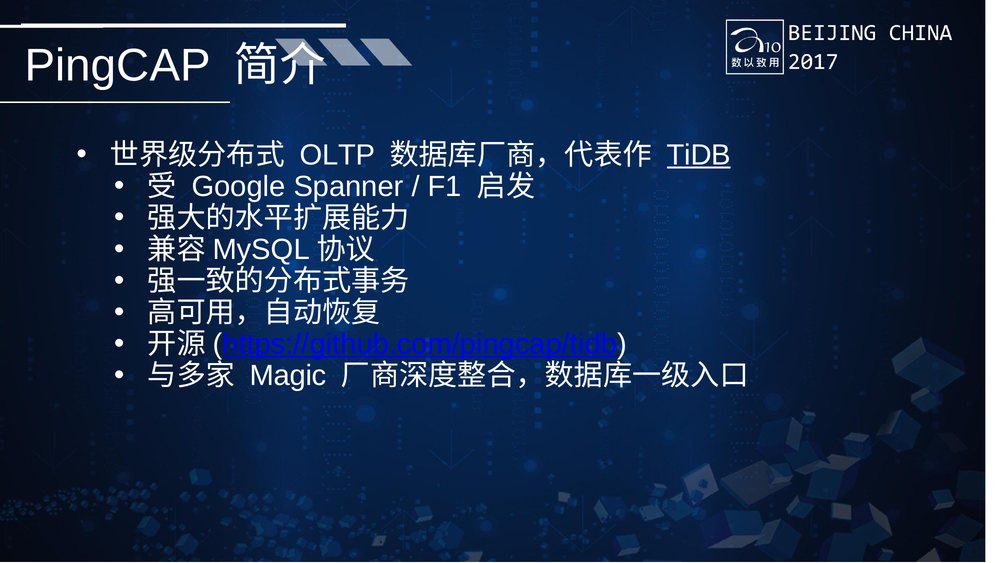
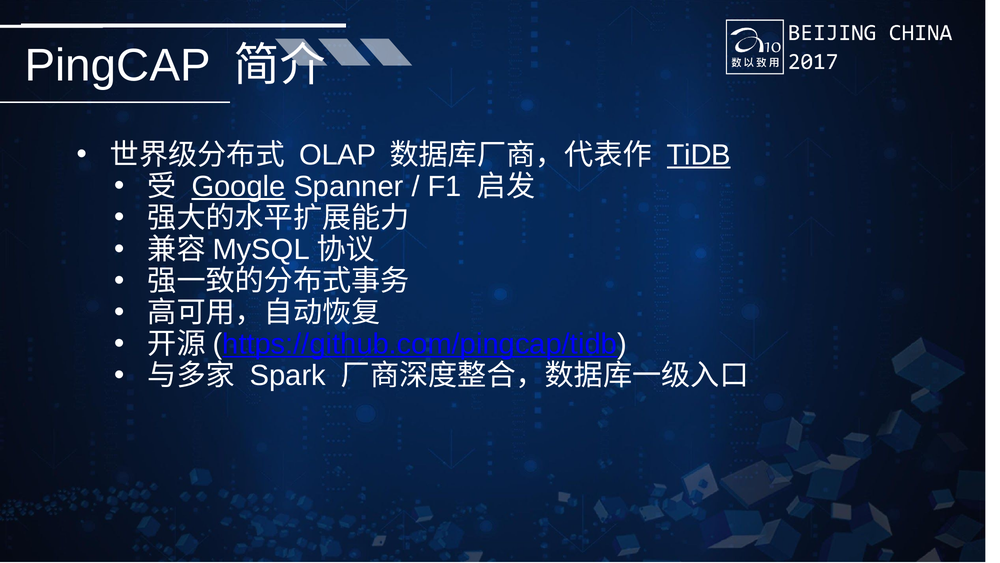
OLTP: OLTP -> OLAP
Google underline: none -> present
Magic: Magic -> Spark
